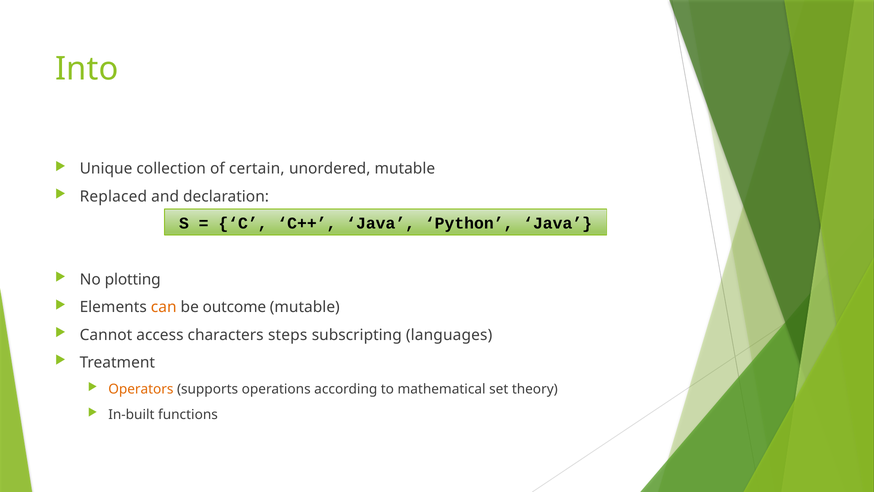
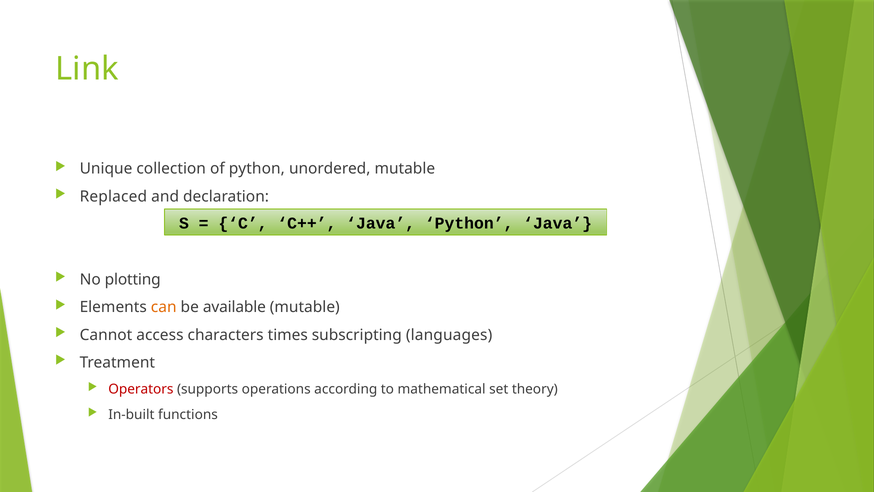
Into: Into -> Link
of certain: certain -> python
outcome: outcome -> available
steps: steps -> times
Operators colour: orange -> red
